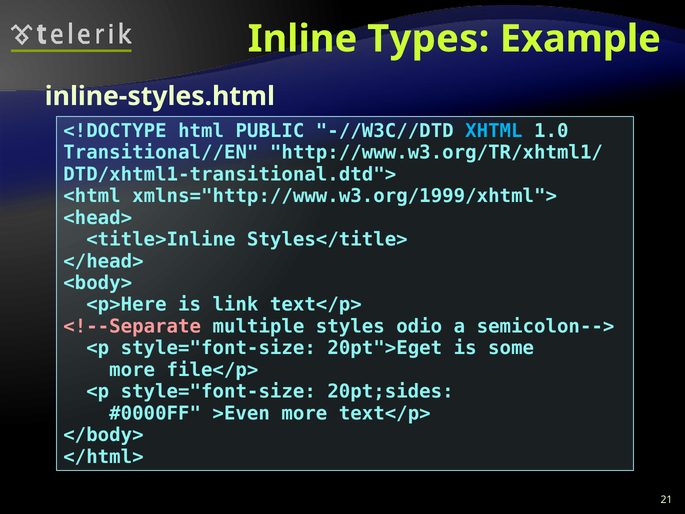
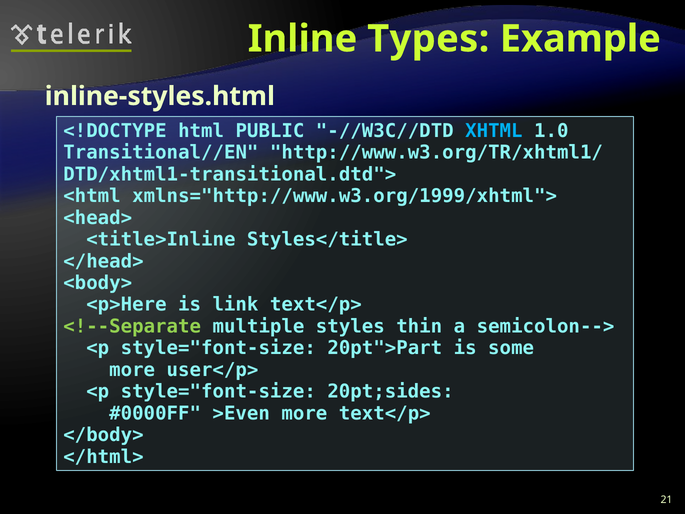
<!--Separate colour: pink -> light green
odio: odio -> thin
20pt">Eget: 20pt">Eget -> 20pt">Part
file</p>: file</p> -> user</p>
